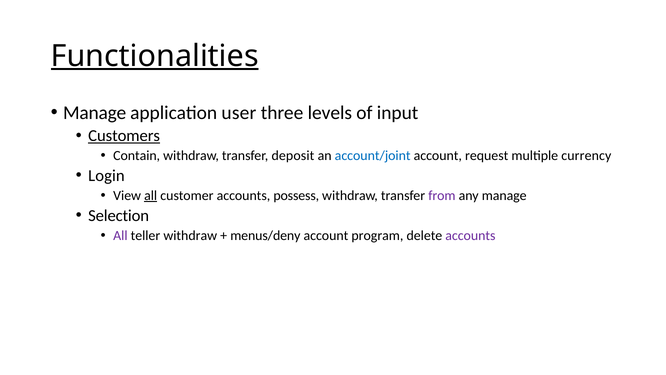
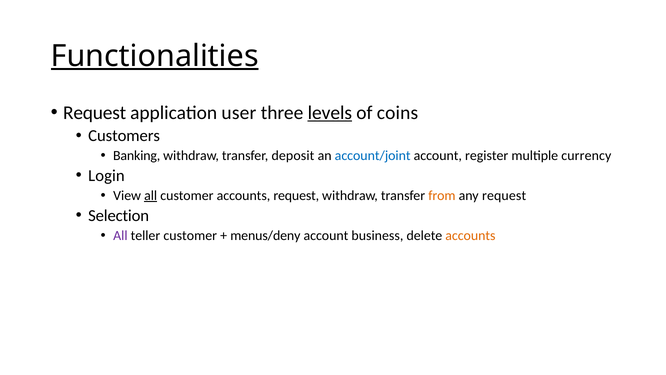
Manage at (95, 113): Manage -> Request
levels underline: none -> present
input: input -> coins
Customers underline: present -> none
Contain: Contain -> Banking
request: request -> register
accounts possess: possess -> request
from colour: purple -> orange
any manage: manage -> request
teller withdraw: withdraw -> customer
program: program -> business
accounts at (470, 235) colour: purple -> orange
